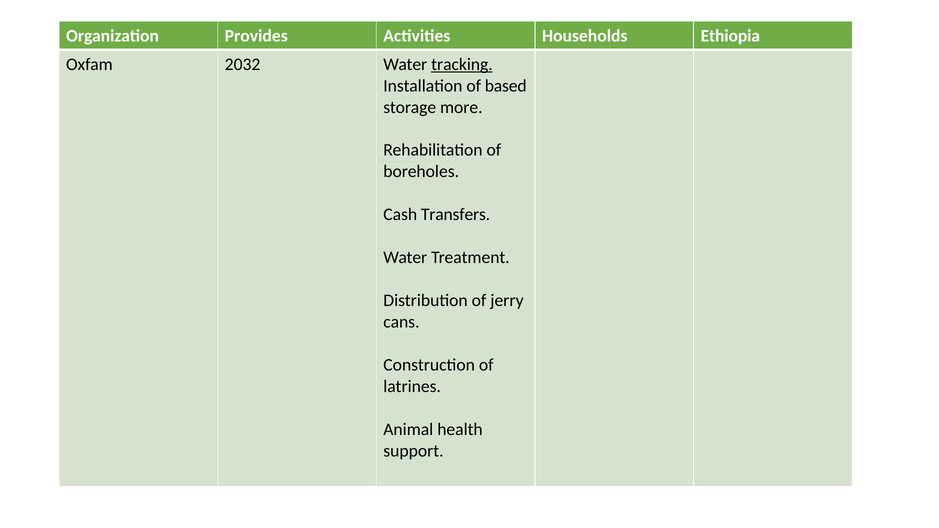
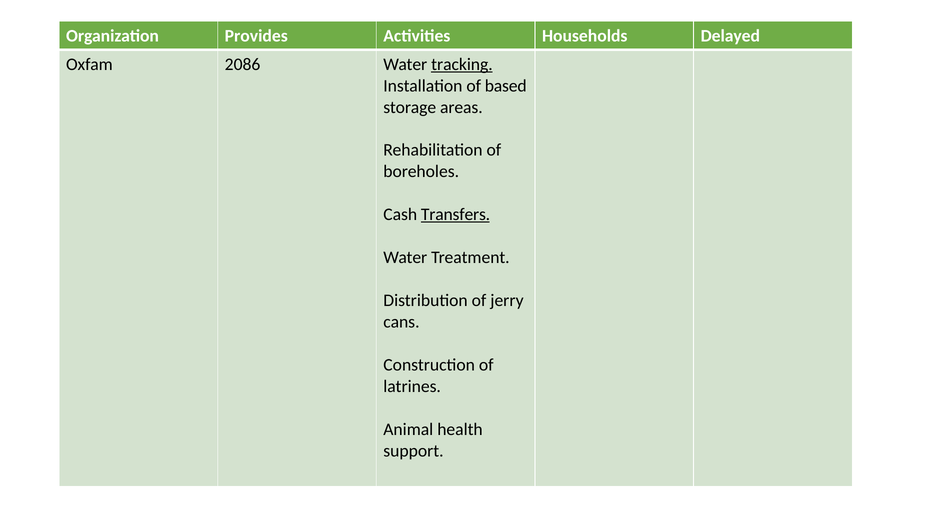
Ethiopia: Ethiopia -> Delayed
2032: 2032 -> 2086
more: more -> areas
Transfers underline: none -> present
